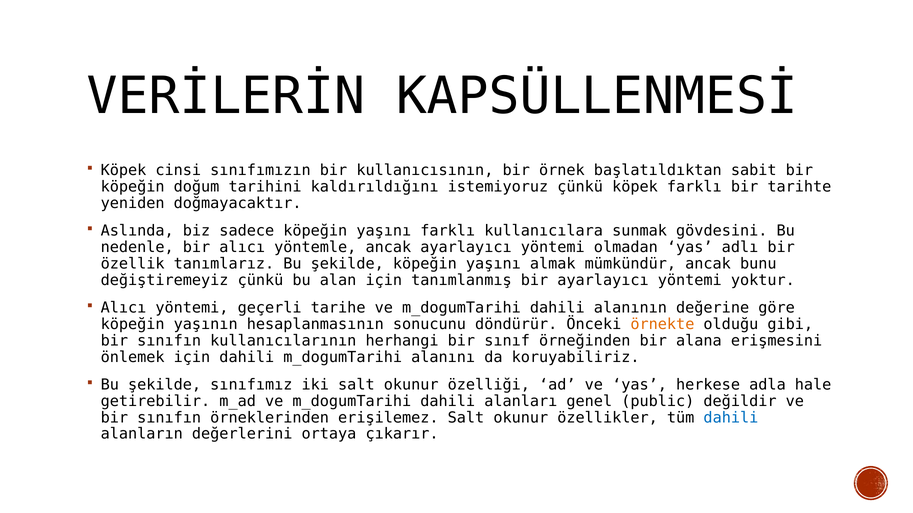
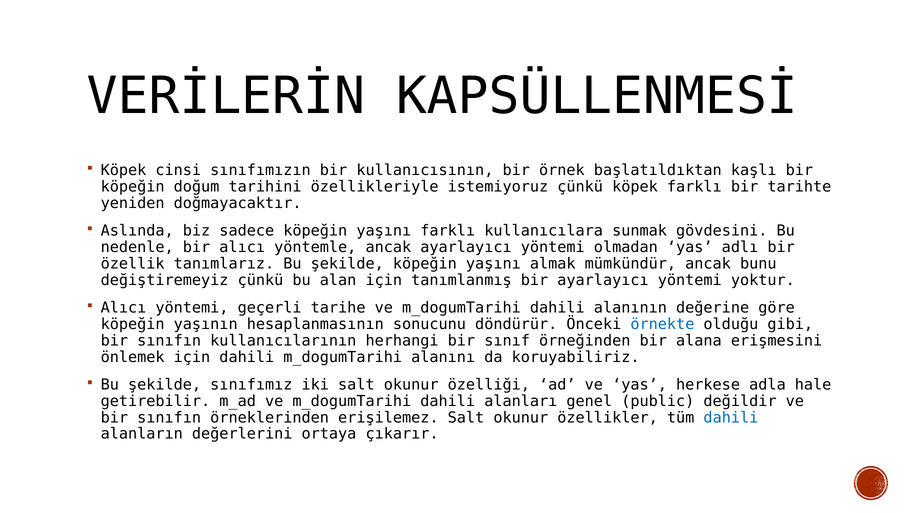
sabit: sabit -> kaşlı
kaldırıldığını: kaldırıldığını -> özellikleriyle
örnekte colour: orange -> blue
